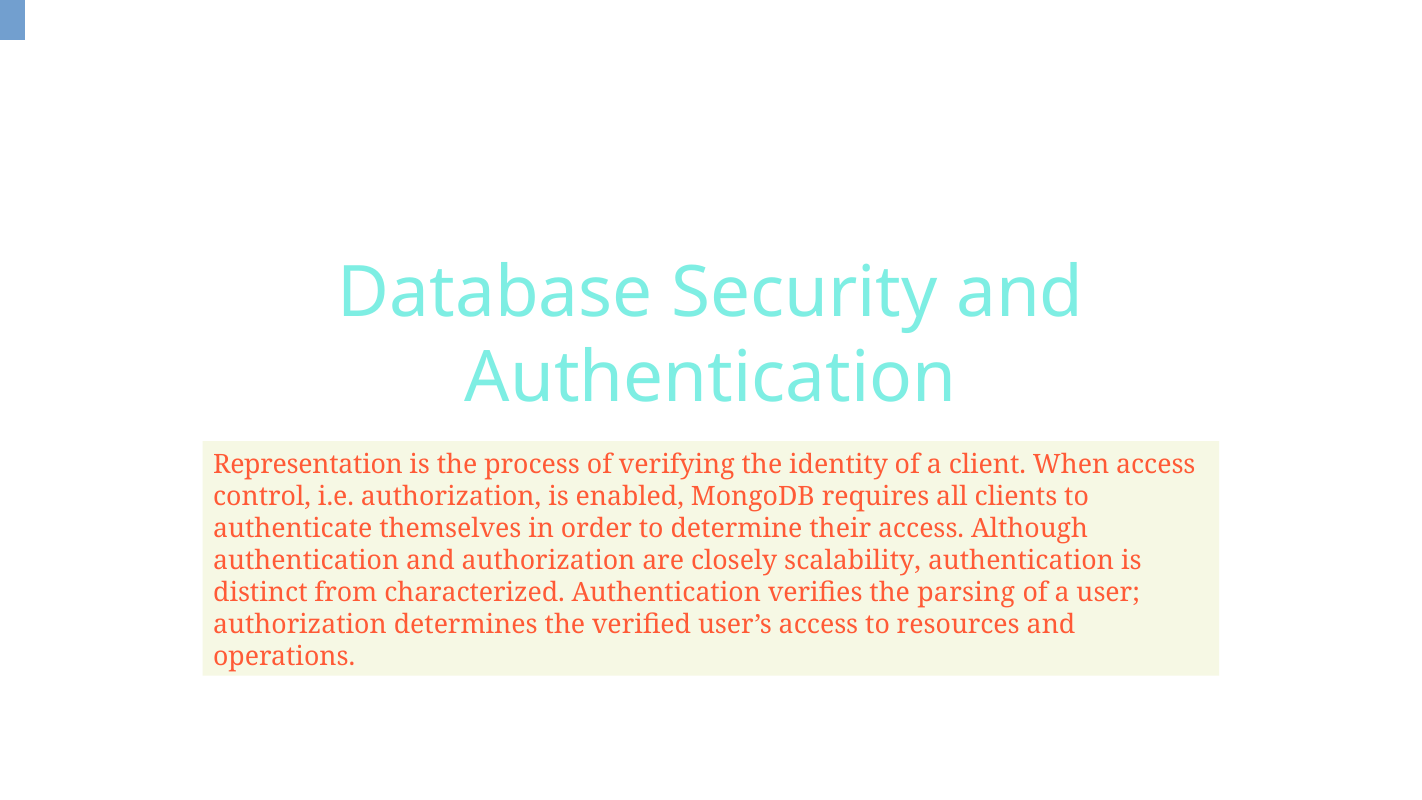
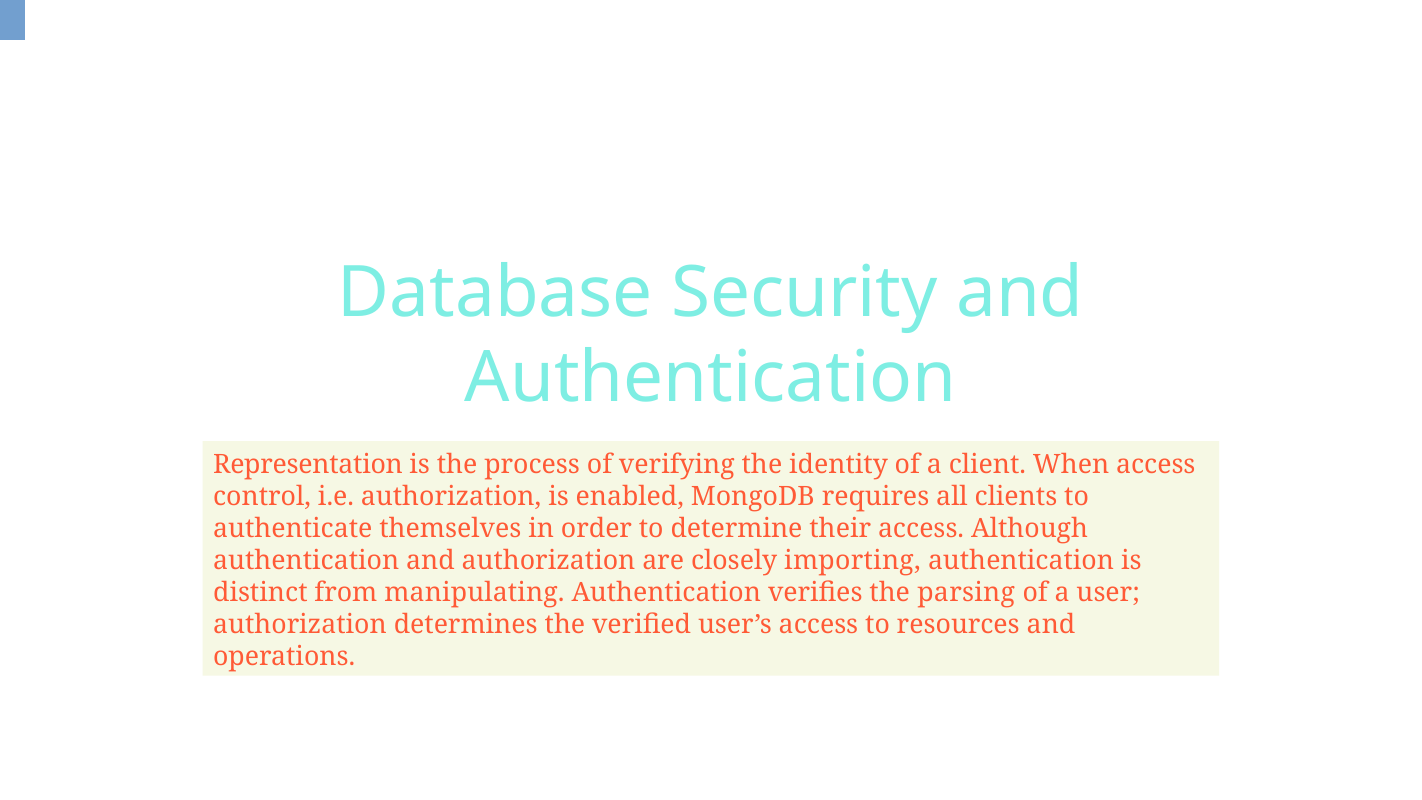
scalability: scalability -> importing
characterized: characterized -> manipulating
